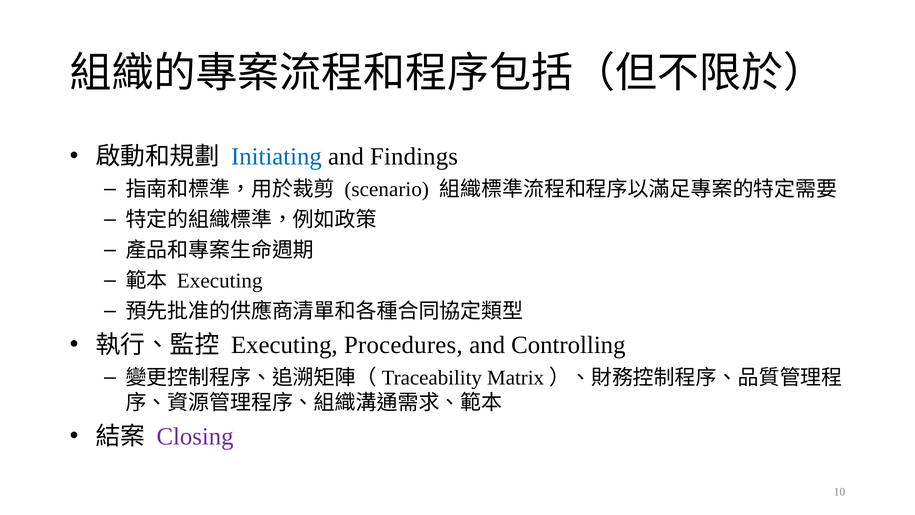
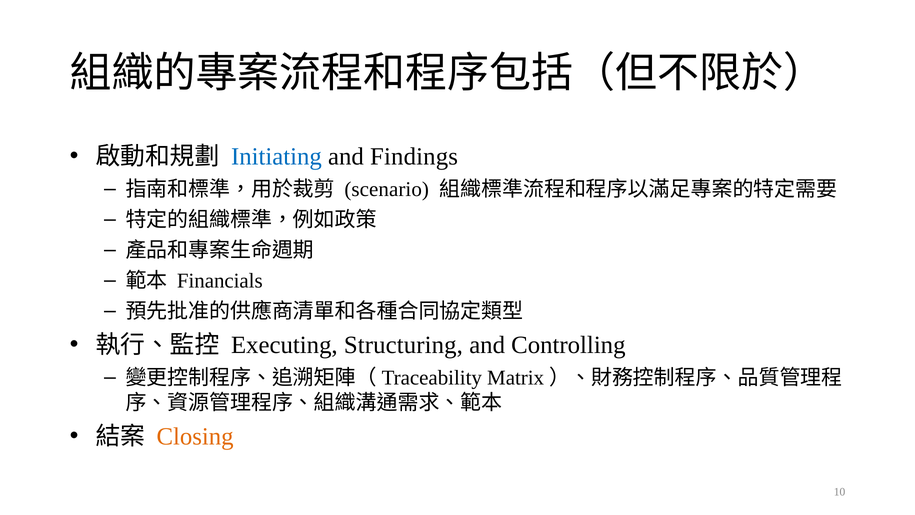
Executing at (220, 281): Executing -> Financials
Procedures: Procedures -> Structuring
Closing colour: purple -> orange
